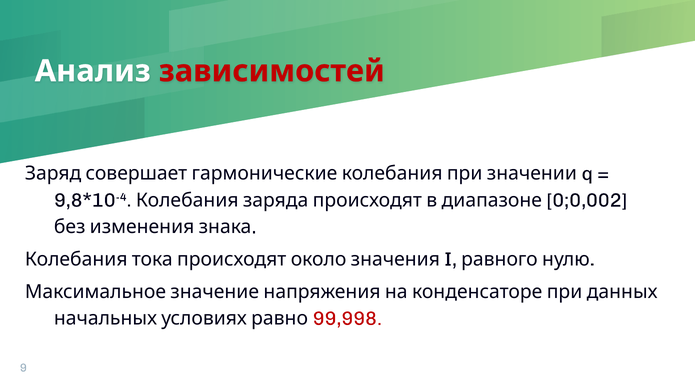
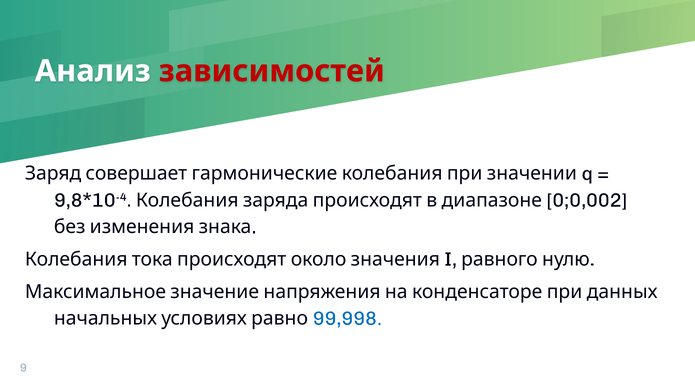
99,998 colour: red -> blue
